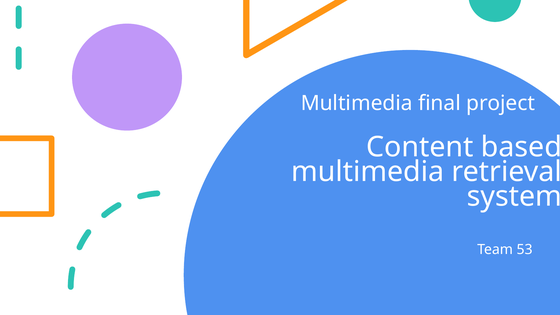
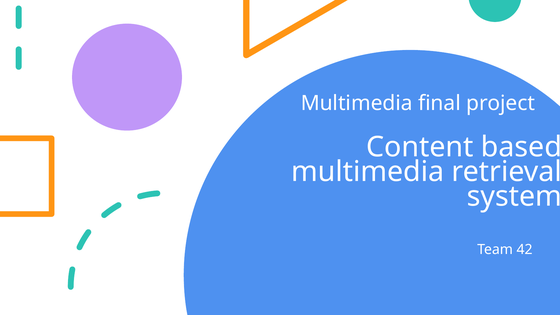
53: 53 -> 42
